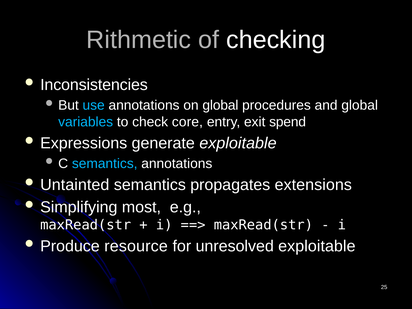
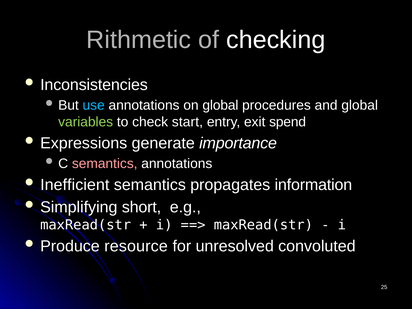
variables colour: light blue -> light green
core: core -> start
generate exploitable: exploitable -> importance
semantics at (105, 163) colour: light blue -> pink
Untainted: Untainted -> Inefficient
extensions: extensions -> information
most: most -> short
unresolved exploitable: exploitable -> convoluted
